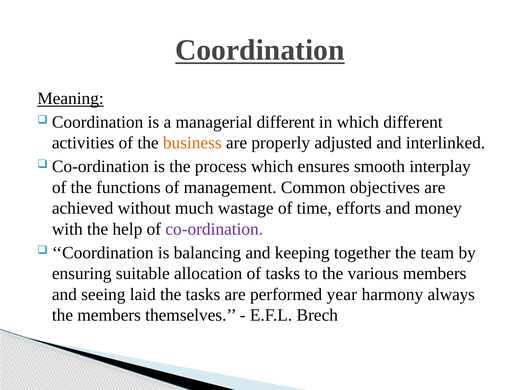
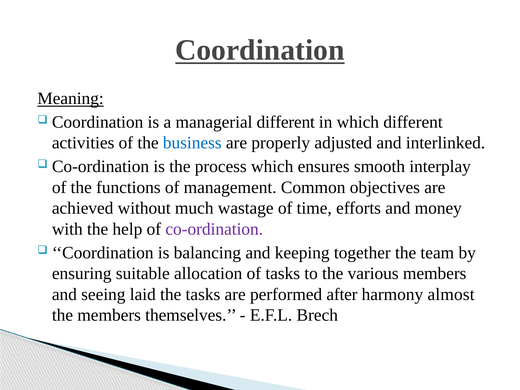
business colour: orange -> blue
year: year -> after
always: always -> almost
